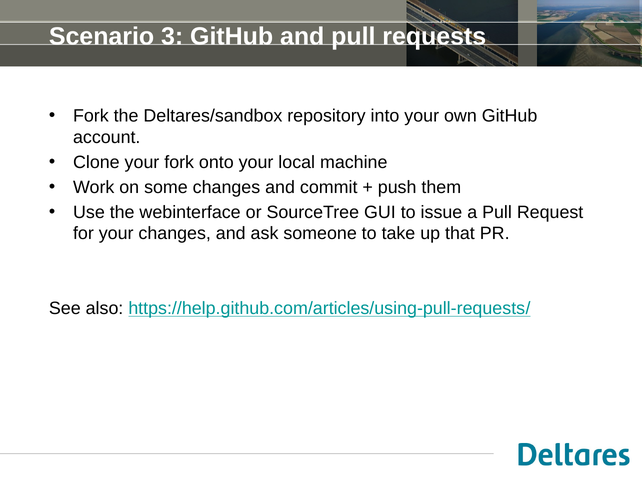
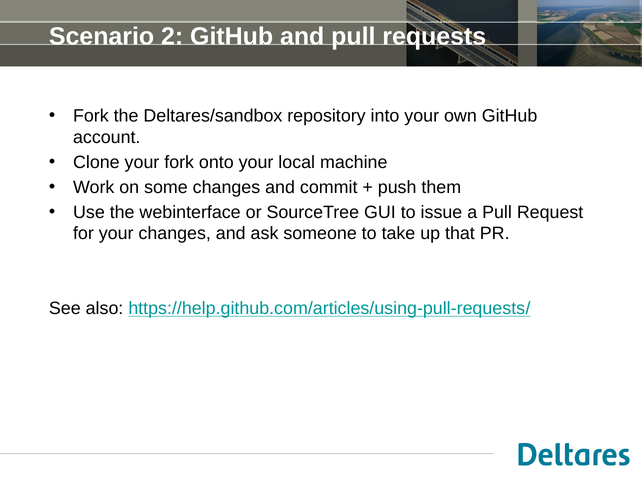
3: 3 -> 2
